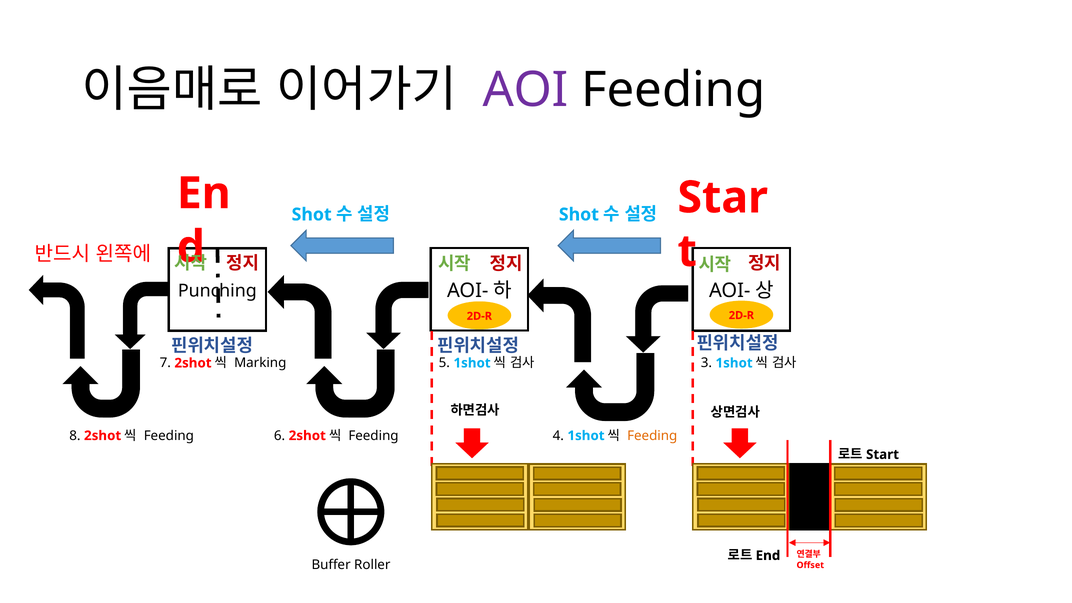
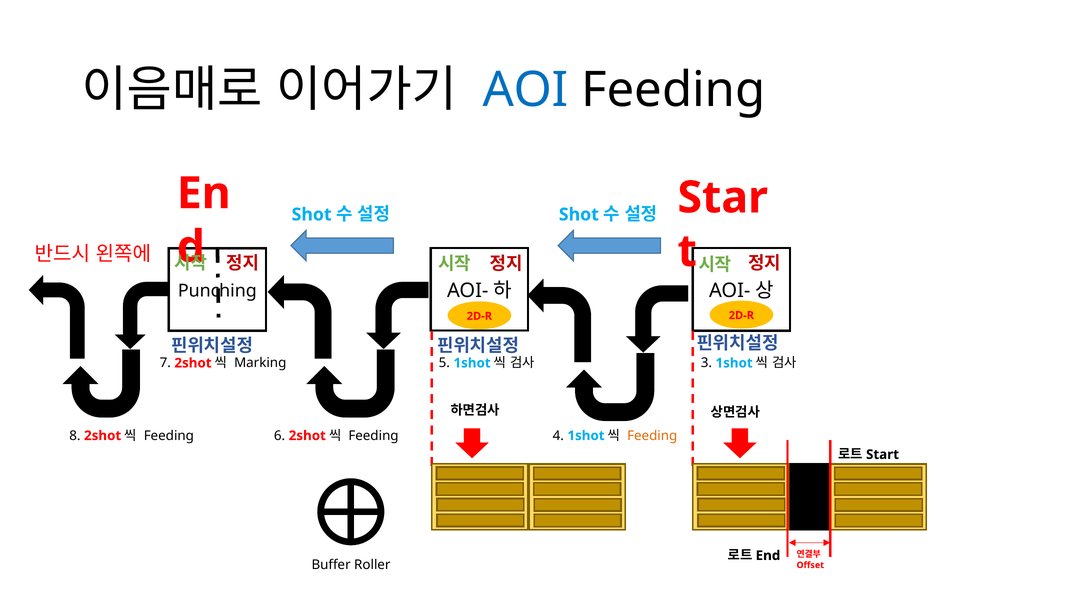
AOI colour: purple -> blue
